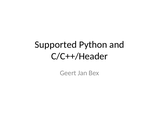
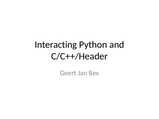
Supported: Supported -> Interacting
